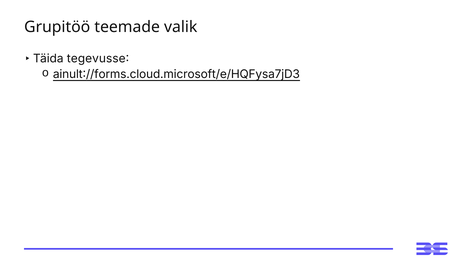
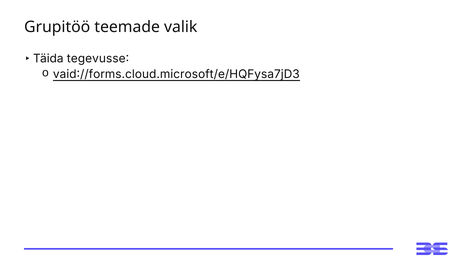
ainult://forms.cloud.microsoft/e/HQFysa7jD3: ainult://forms.cloud.microsoft/e/HQFysa7jD3 -> vaid://forms.cloud.microsoft/e/HQFysa7jD3
